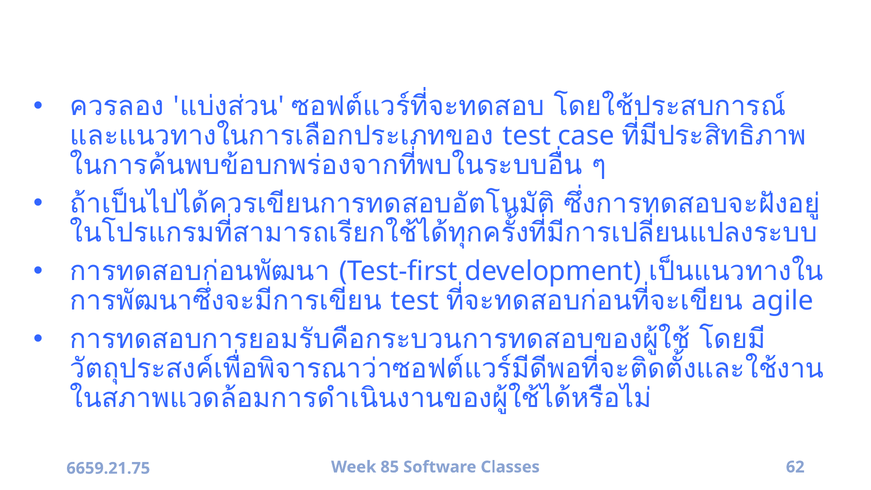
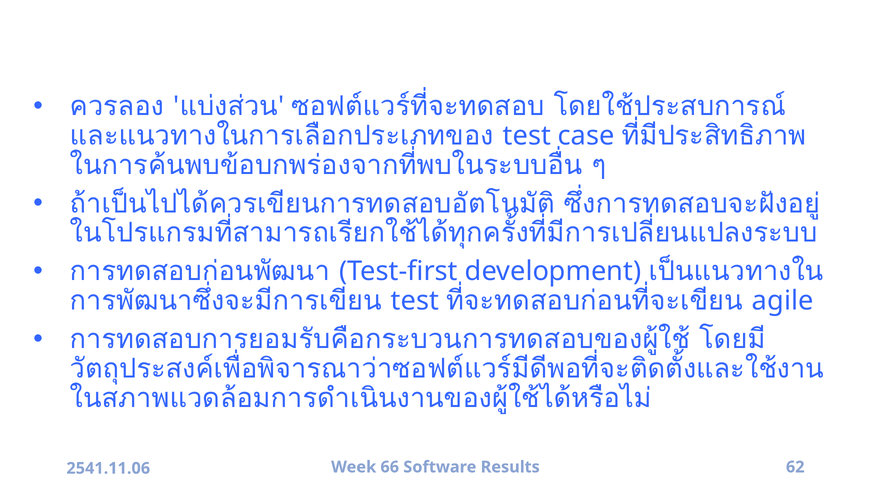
85: 85 -> 66
Classes: Classes -> Results
6659.21.75: 6659.21.75 -> 2541.11.06
